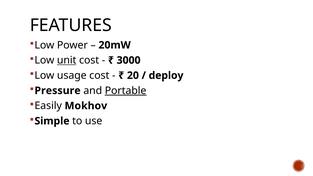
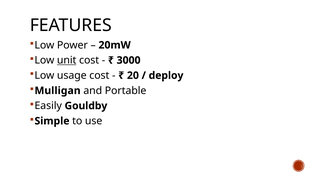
Pressure: Pressure -> Mulligan
Portable underline: present -> none
Mokhov: Mokhov -> Gouldby
